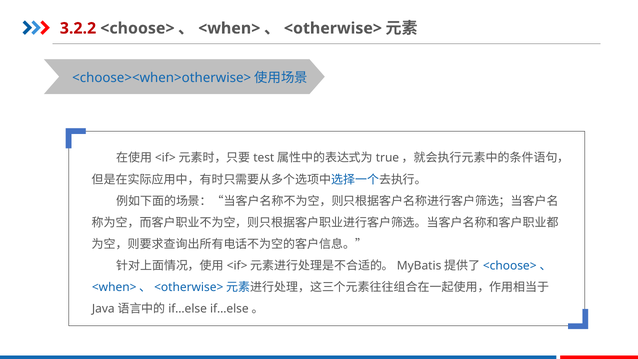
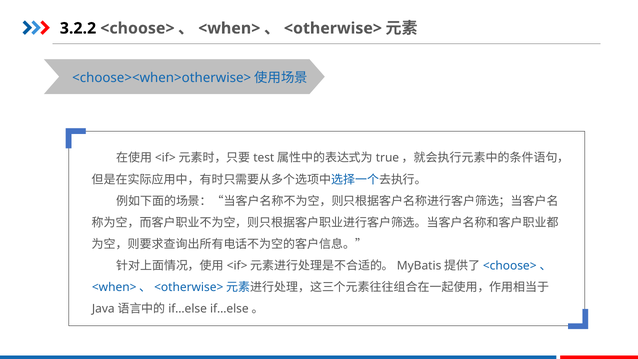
3.2.2 colour: red -> black
